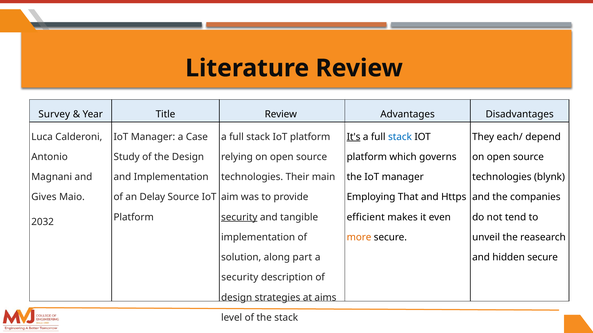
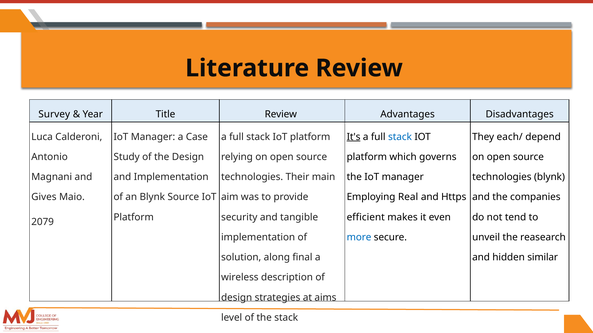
an Delay: Delay -> Blynk
That: That -> Real
security at (239, 218) underline: present -> none
2032: 2032 -> 2079
more colour: orange -> blue
part: part -> final
hidden secure: secure -> similar
security at (240, 278): security -> wireless
